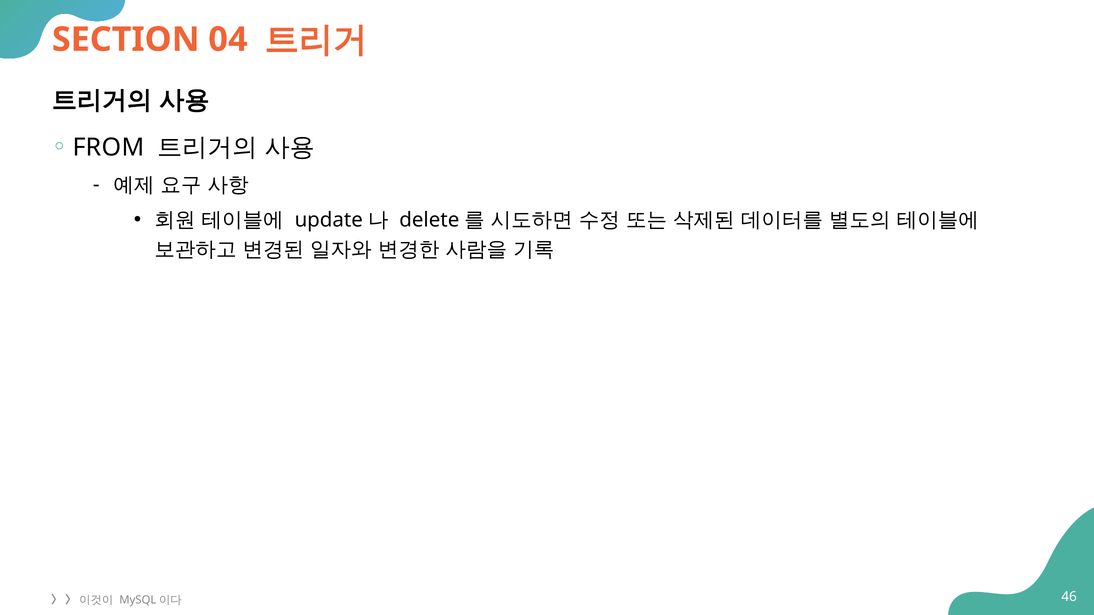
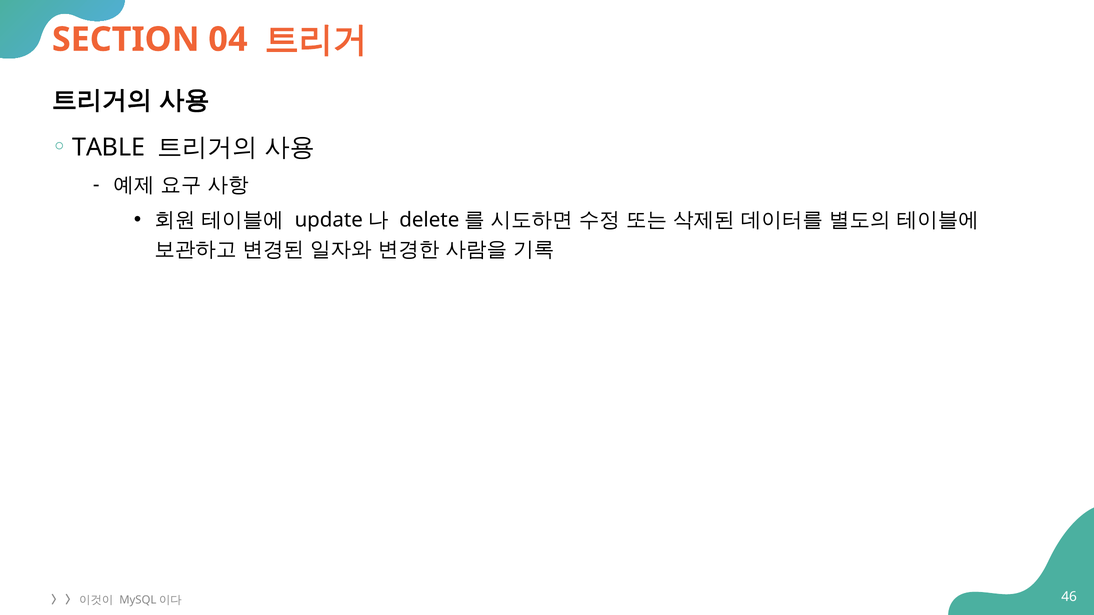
FROM: FROM -> TABLE
